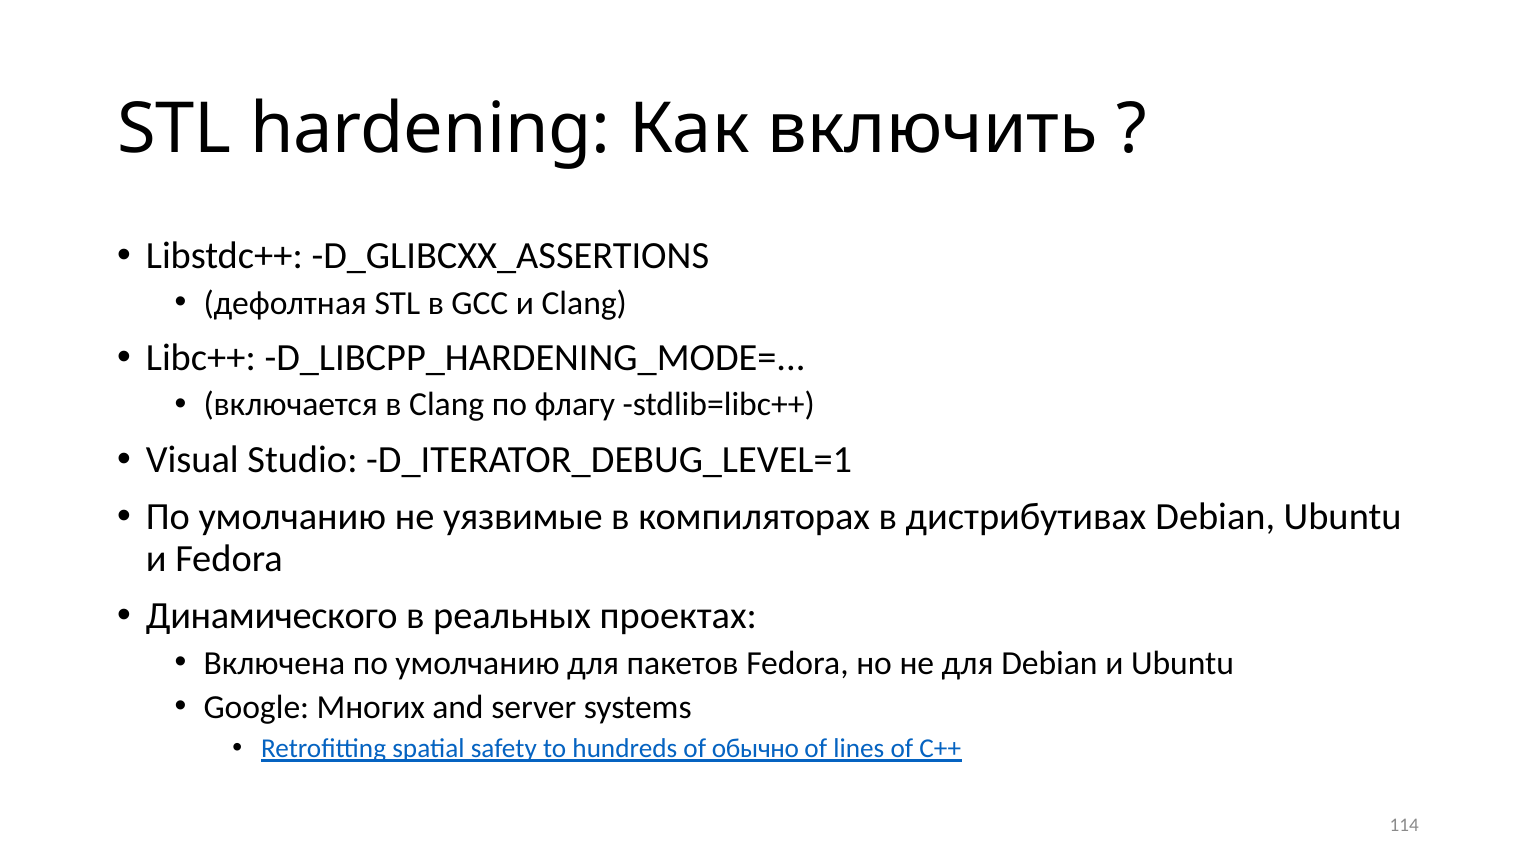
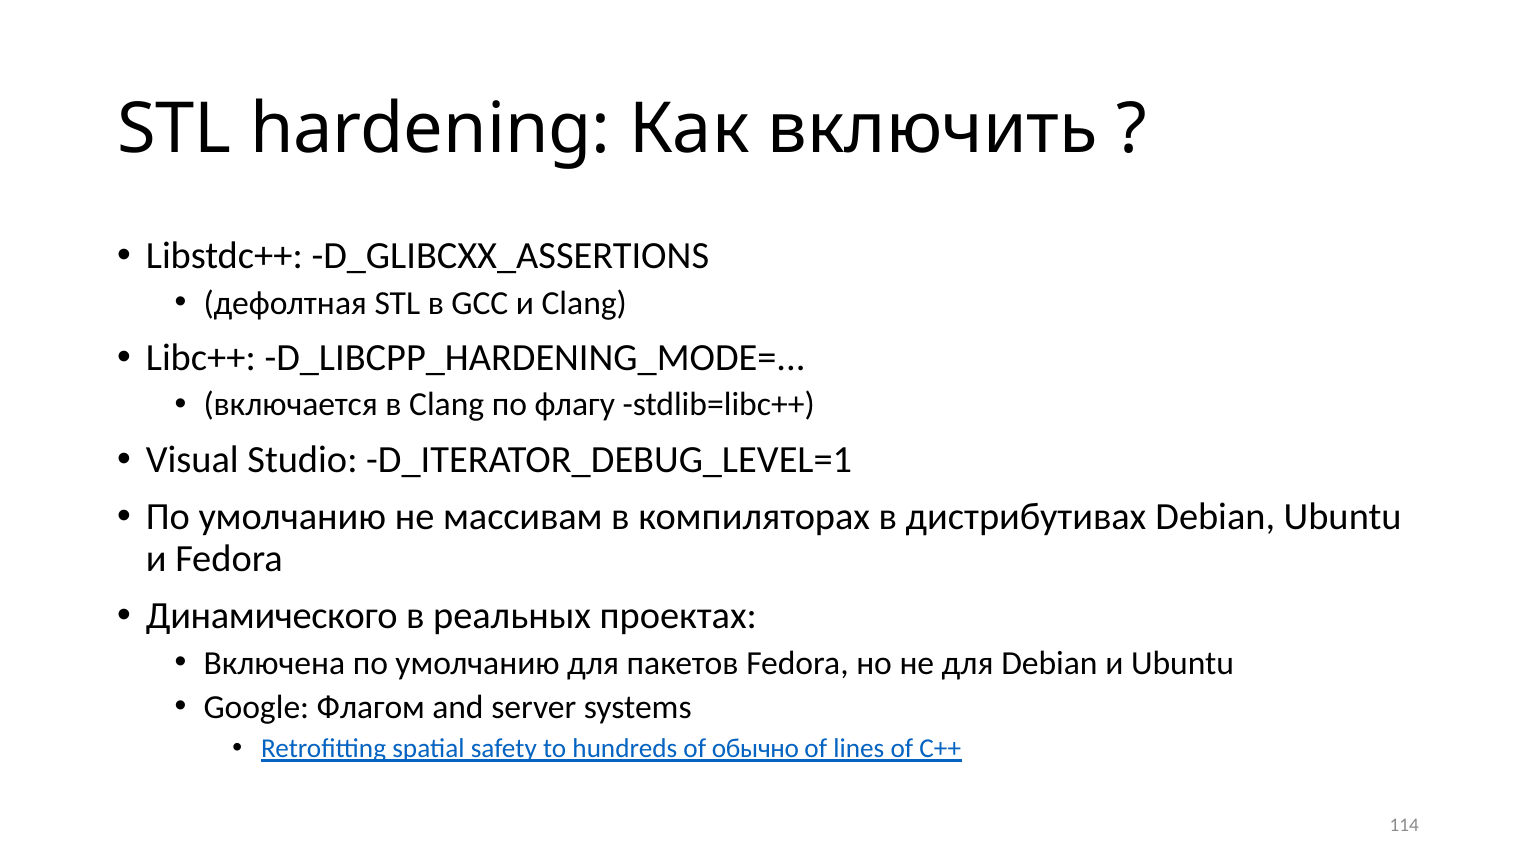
уязвимые: уязвимые -> массивам
Многих: Многих -> Флагом
